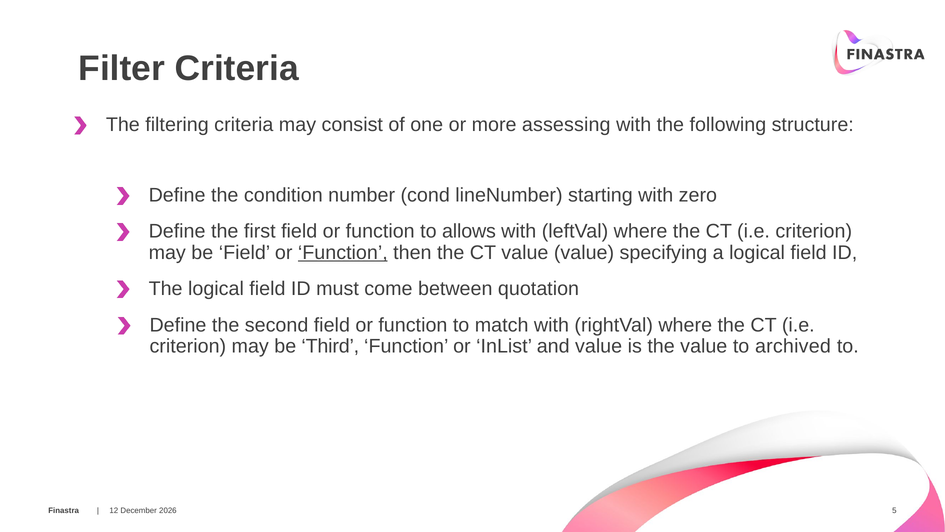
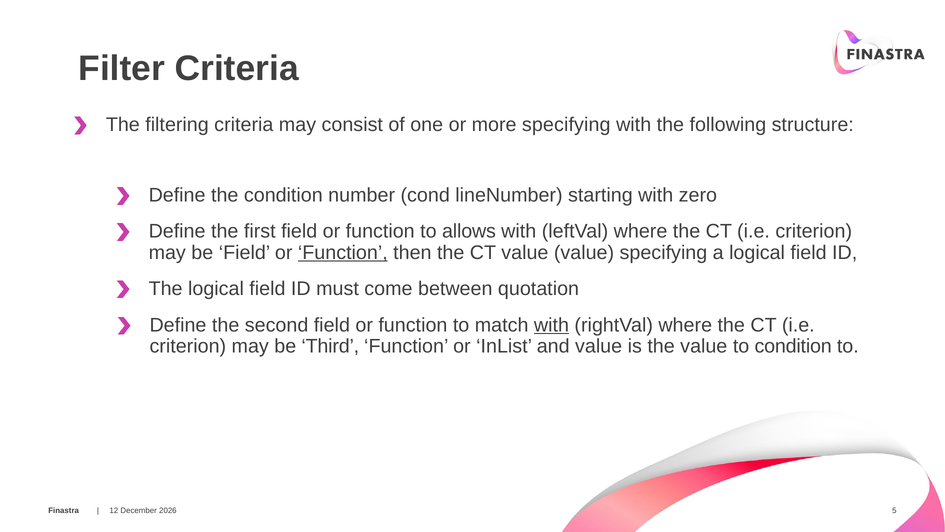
more assessing: assessing -> specifying
with at (551, 325) underline: none -> present
to archived: archived -> condition
